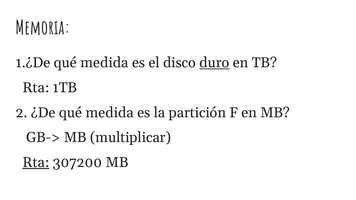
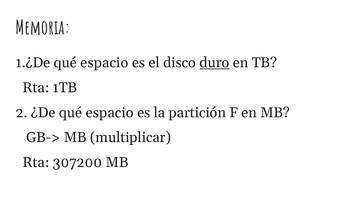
1.¿De qué medida: medida -> espacio
¿De qué medida: medida -> espacio
Rta at (36, 163) underline: present -> none
